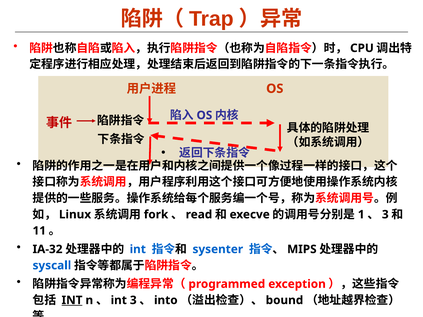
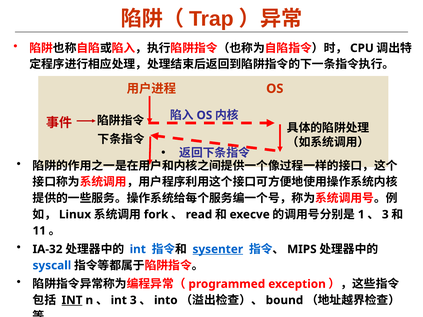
sysenter underline: none -> present
